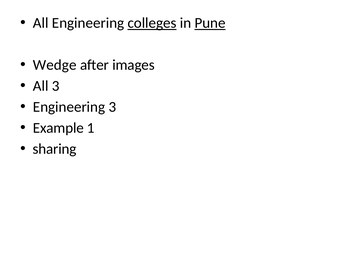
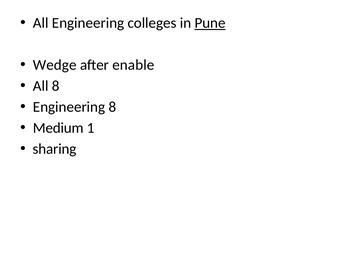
colleges underline: present -> none
images: images -> enable
All 3: 3 -> 8
Engineering 3: 3 -> 8
Example: Example -> Medium
